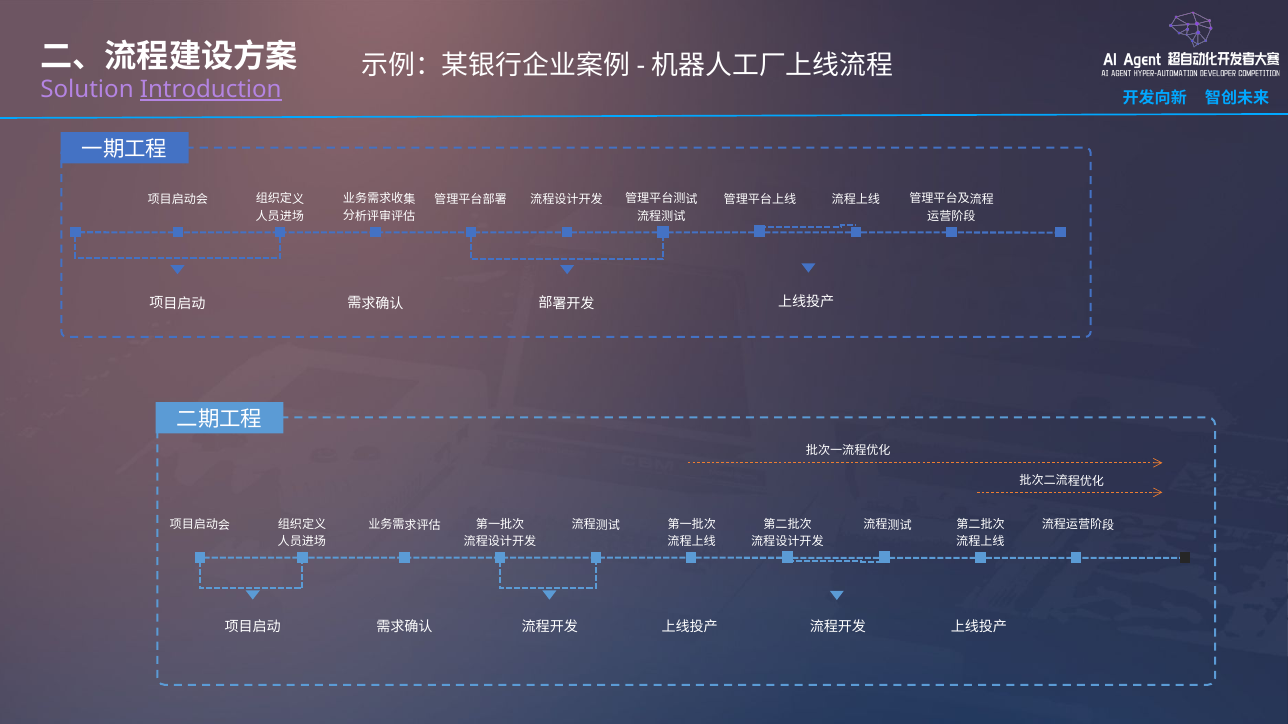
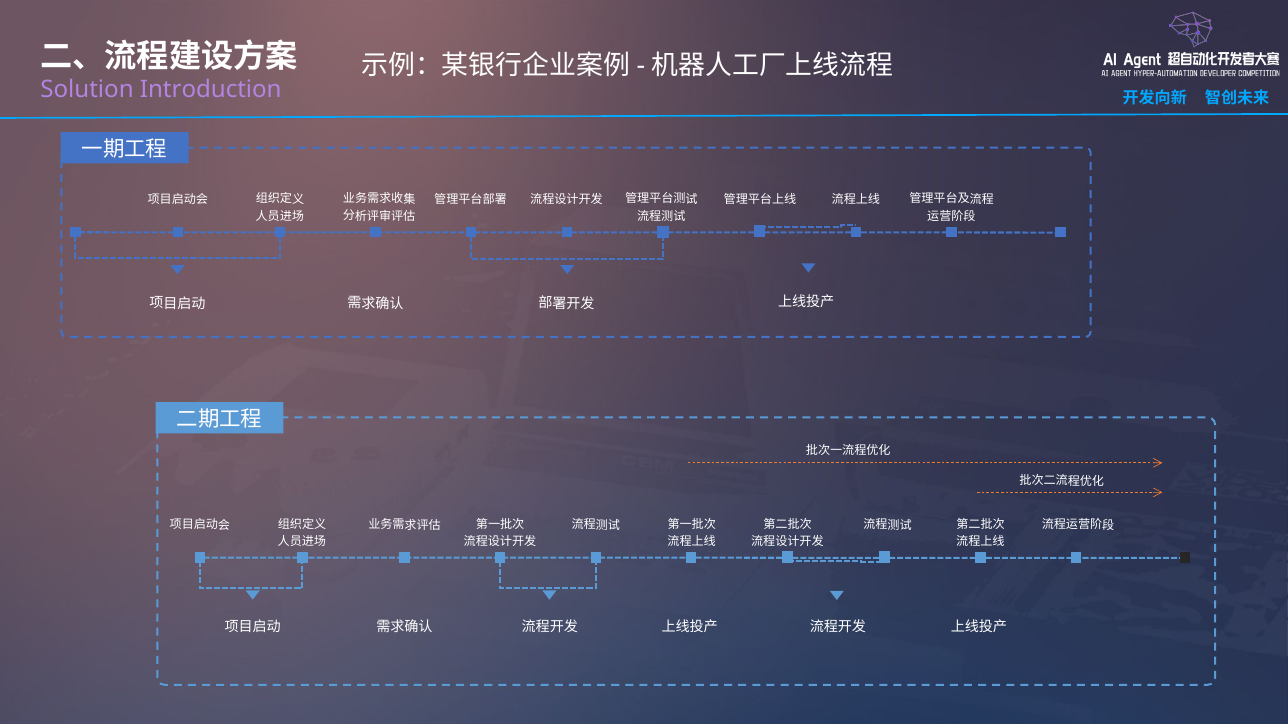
Introduction underline: present -> none
